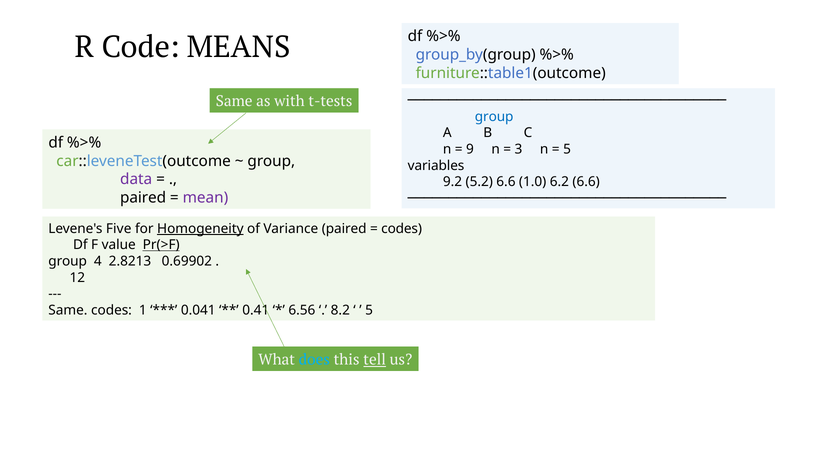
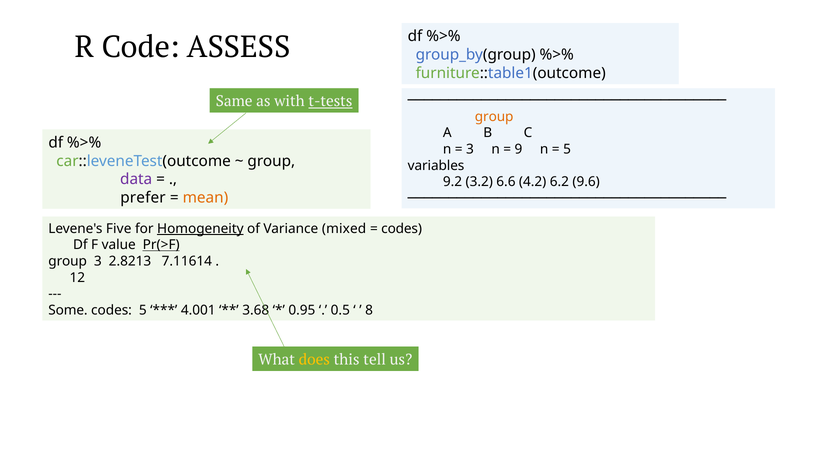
MEANS: MEANS -> ASSESS
t-tests underline: none -> present
group at (494, 117) colour: blue -> orange
9 at (470, 149): 9 -> 3
3: 3 -> 9
5.2: 5.2 -> 3.2
1.0: 1.0 -> 4.2
6.2 6.6: 6.6 -> 9.6
paired at (143, 198): paired -> prefer
mean colour: purple -> orange
Variance paired: paired -> mixed
group 4: 4 -> 3
0.69902: 0.69902 -> 7.11614
Same at (68, 311): Same -> Some
codes 1: 1 -> 5
0.041: 0.041 -> 4.001
0.41: 0.41 -> 3.68
6.56: 6.56 -> 0.95
8.2: 8.2 -> 0.5
5 at (369, 311): 5 -> 8
does colour: light blue -> yellow
tell underline: present -> none
